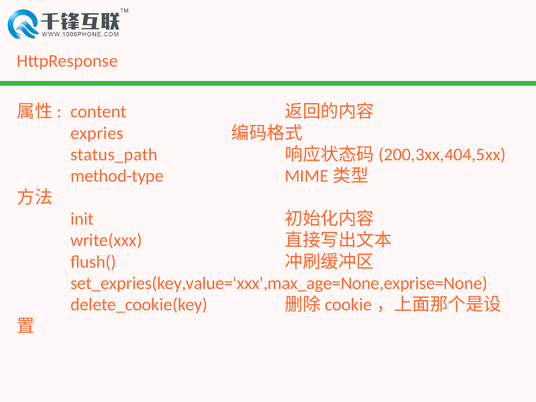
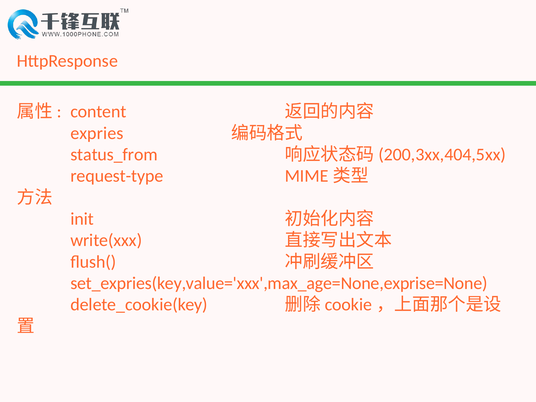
status_path: status_path -> status_from
method-type: method-type -> request-type
